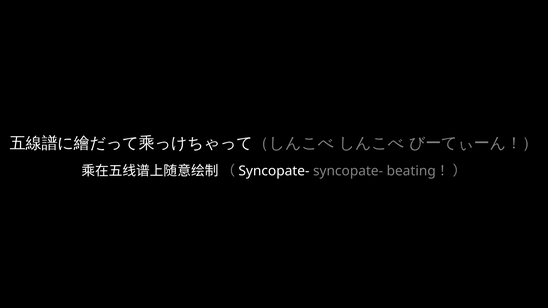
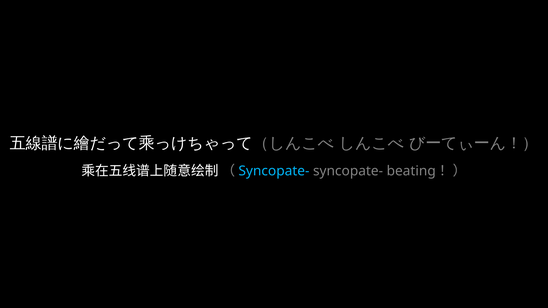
Syncopate- at (274, 171) colour: white -> light blue
